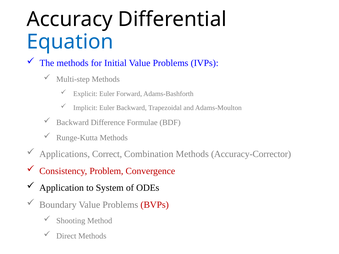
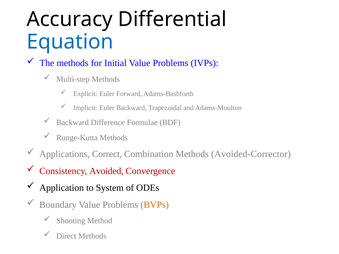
Accuracy-Corrector: Accuracy-Corrector -> Avoided-Corrector
Problem: Problem -> Avoided
BVPs colour: red -> orange
